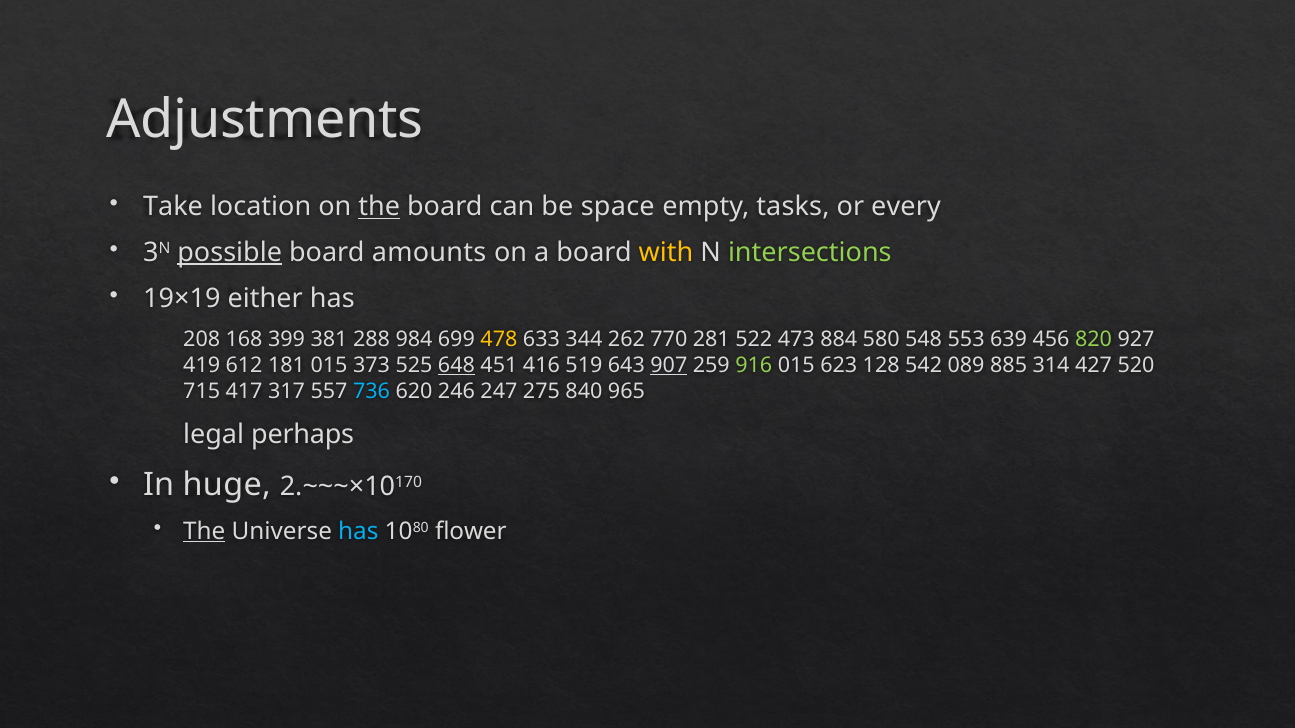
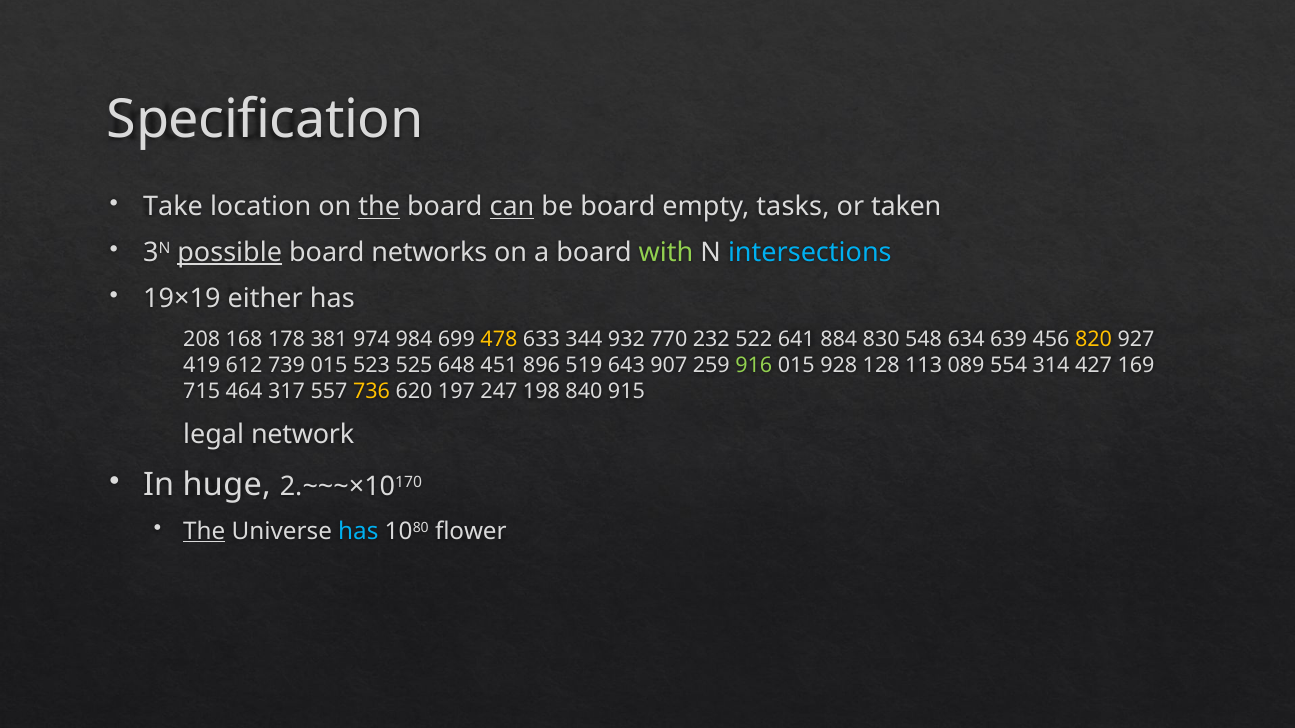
Adjustments: Adjustments -> Specification
can underline: none -> present
be space: space -> board
every: every -> taken
amounts: amounts -> networks
with colour: yellow -> light green
intersections colour: light green -> light blue
399: 399 -> 178
288: 288 -> 974
262: 262 -> 932
281: 281 -> 232
473: 473 -> 641
580: 580 -> 830
553: 553 -> 634
820 colour: light green -> yellow
181: 181 -> 739
373: 373 -> 523
648 underline: present -> none
416: 416 -> 896
907 underline: present -> none
623: 623 -> 928
542: 542 -> 113
885: 885 -> 554
520: 520 -> 169
417: 417 -> 464
736 colour: light blue -> yellow
246: 246 -> 197
275: 275 -> 198
965: 965 -> 915
perhaps: perhaps -> network
